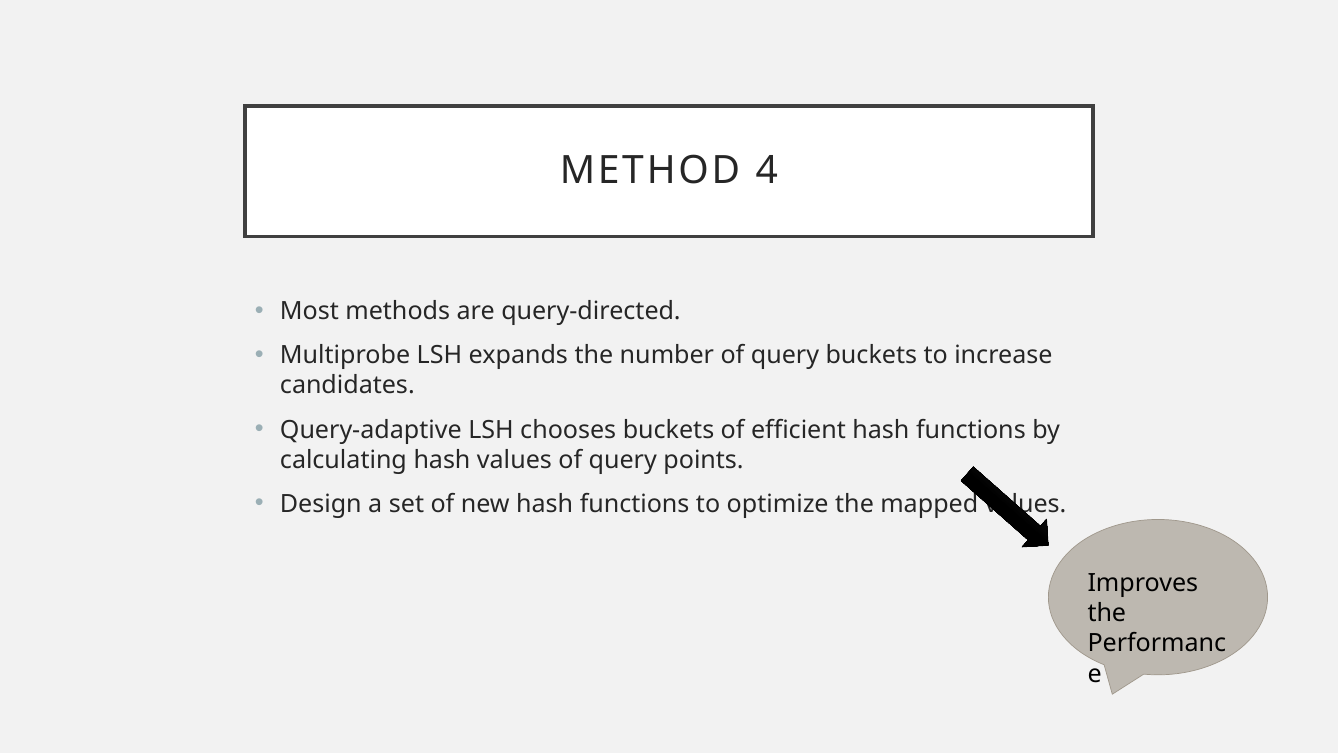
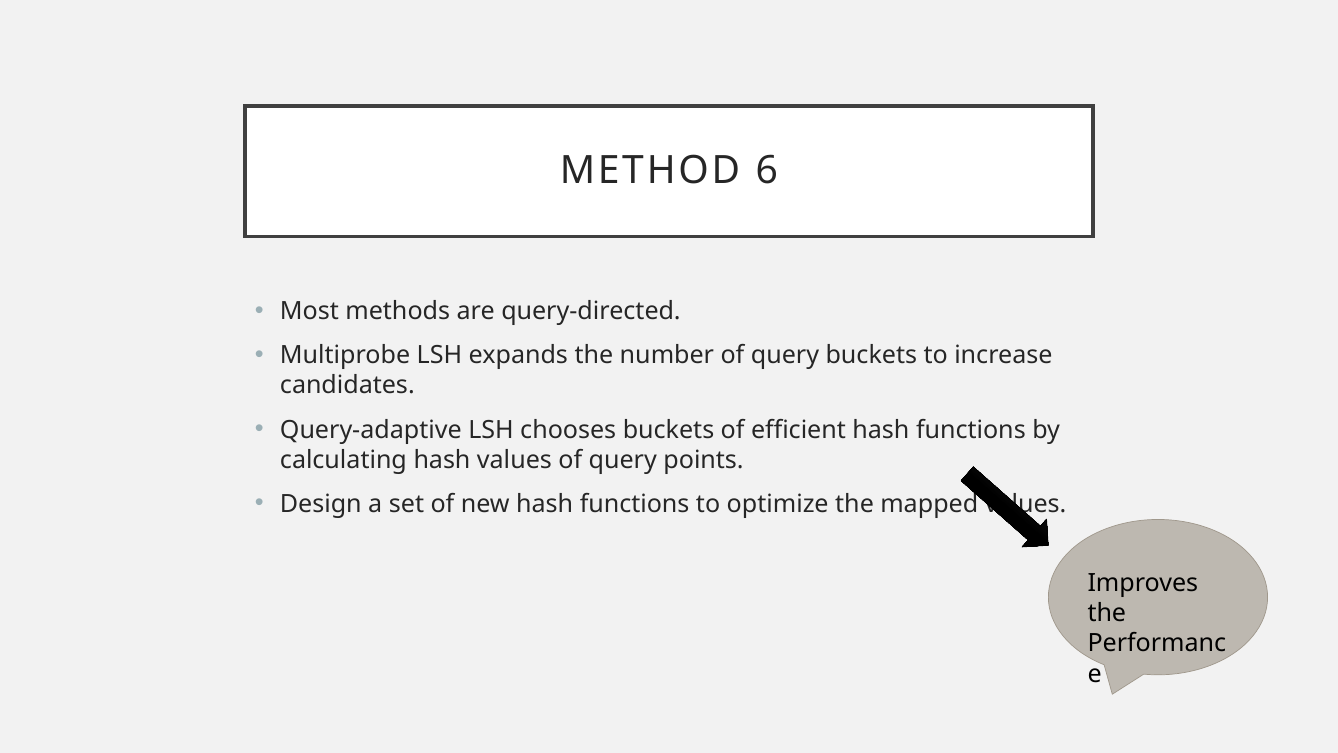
4: 4 -> 6
